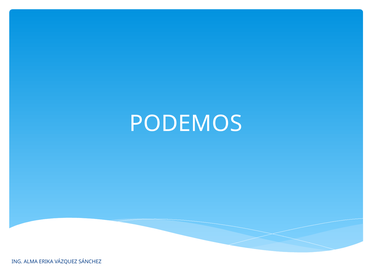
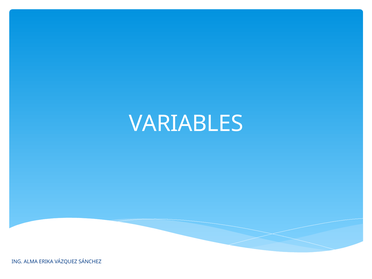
PODEMOS: PODEMOS -> VARIABLES
